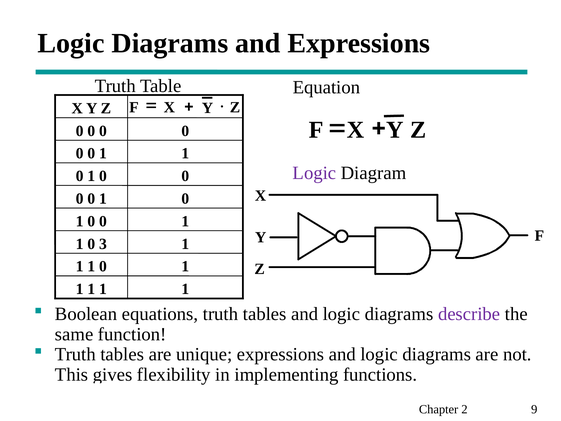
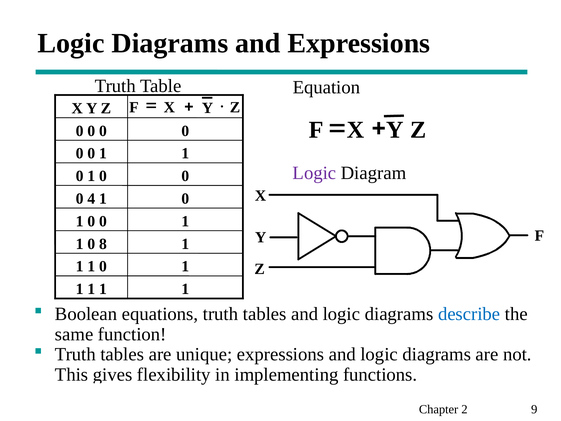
0 at (91, 199): 0 -> 4
3: 3 -> 8
describe colour: purple -> blue
